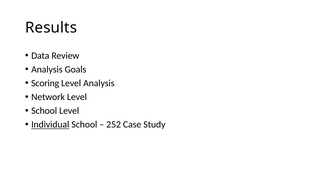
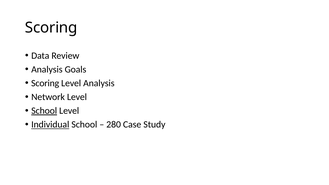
Results at (51, 28): Results -> Scoring
School at (44, 111) underline: none -> present
252: 252 -> 280
